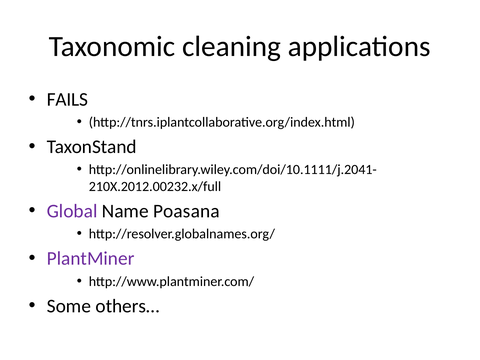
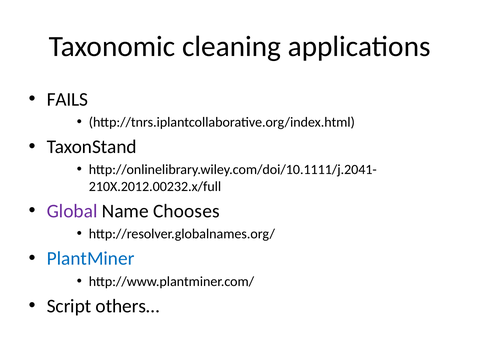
Poasana: Poasana -> Chooses
PlantMiner colour: purple -> blue
Some: Some -> Script
